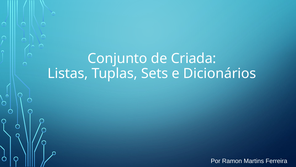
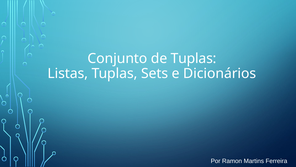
de Criada: Criada -> Tuplas
